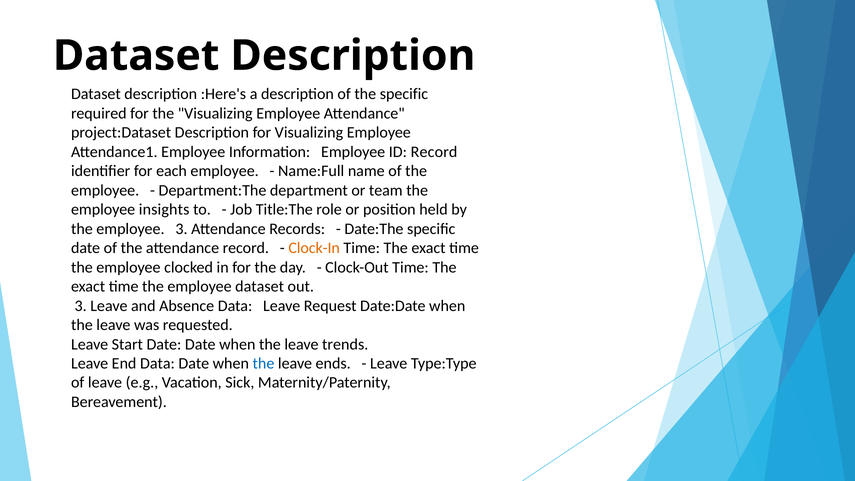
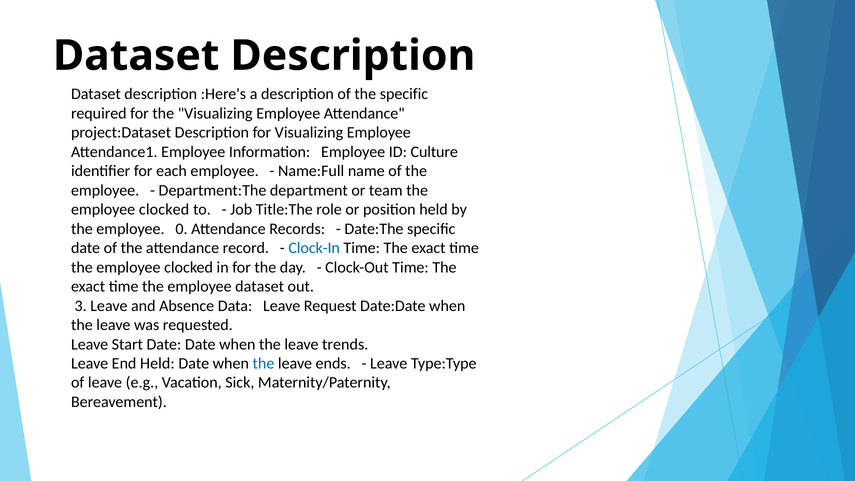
ID Record: Record -> Culture
insights at (164, 210): insights -> clocked
employee 3: 3 -> 0
Clock-In colour: orange -> blue
End Data: Data -> Held
